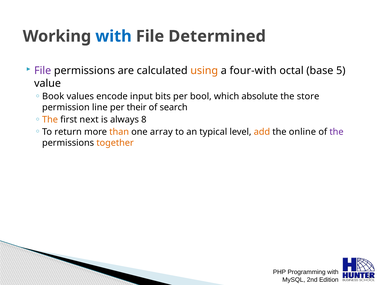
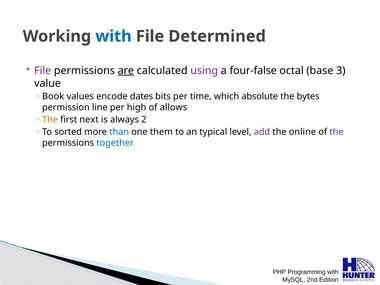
are underline: none -> present
using colour: orange -> purple
four-with: four-with -> four-false
5: 5 -> 3
input: input -> dates
bool: bool -> time
store: store -> bytes
their: their -> high
search: search -> allows
8: 8 -> 2
return: return -> sorted
than colour: orange -> blue
array: array -> them
add colour: orange -> purple
together colour: orange -> blue
